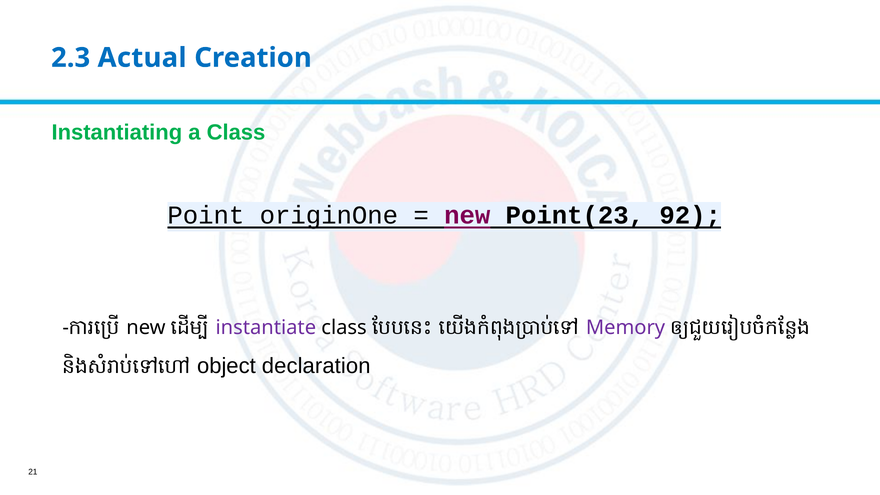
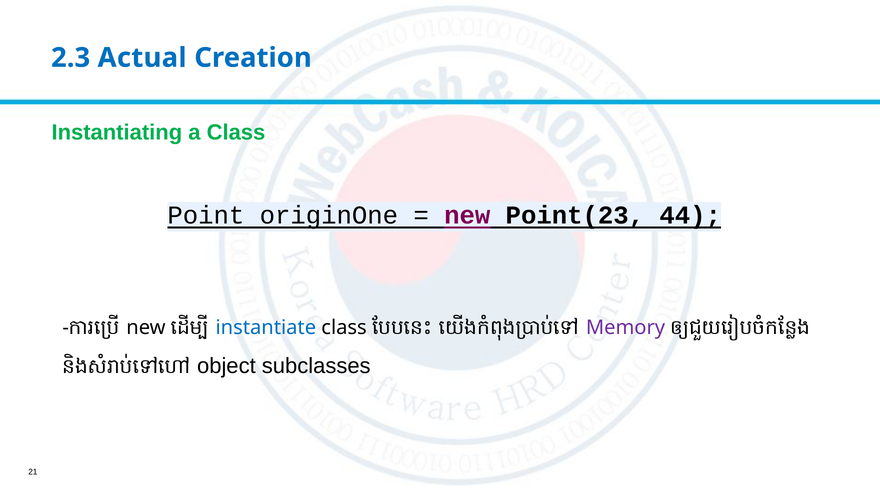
92: 92 -> 44
instantiate colour: purple -> blue
declaration: declaration -> subclasses
